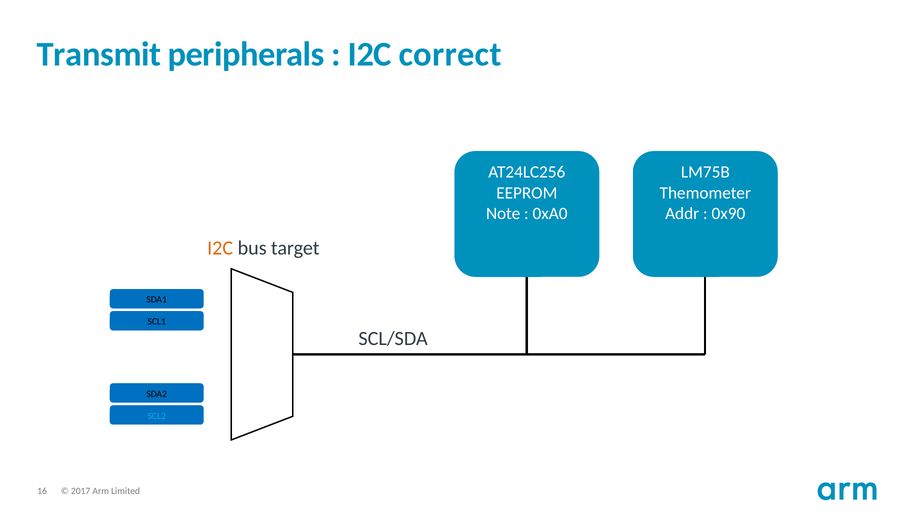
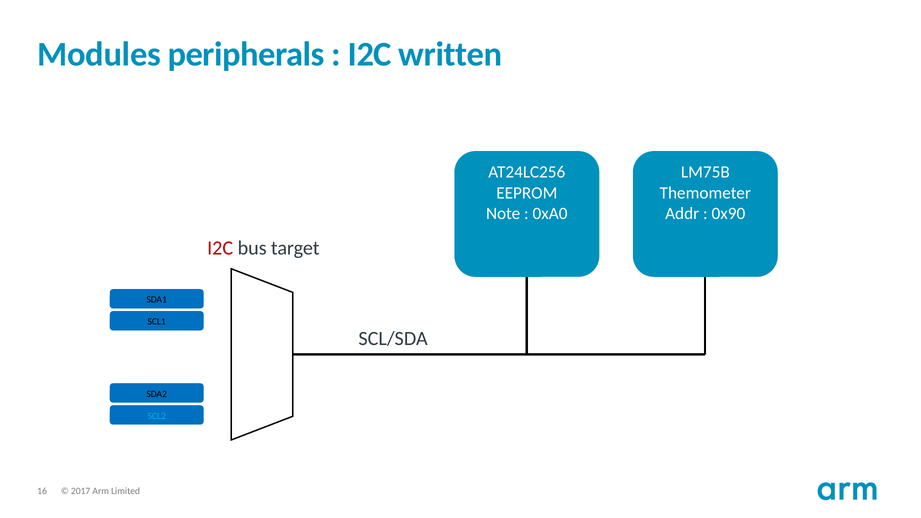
Transmit: Transmit -> Modules
correct: correct -> written
I2C at (220, 248) colour: orange -> red
